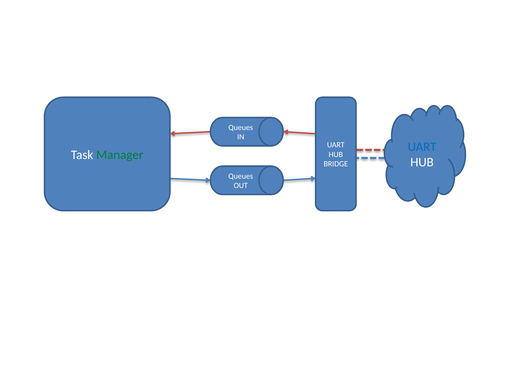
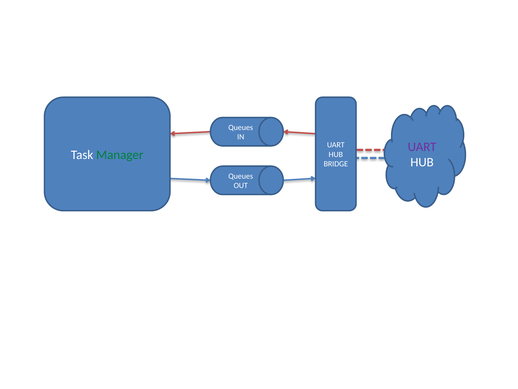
UART at (422, 147) colour: blue -> purple
